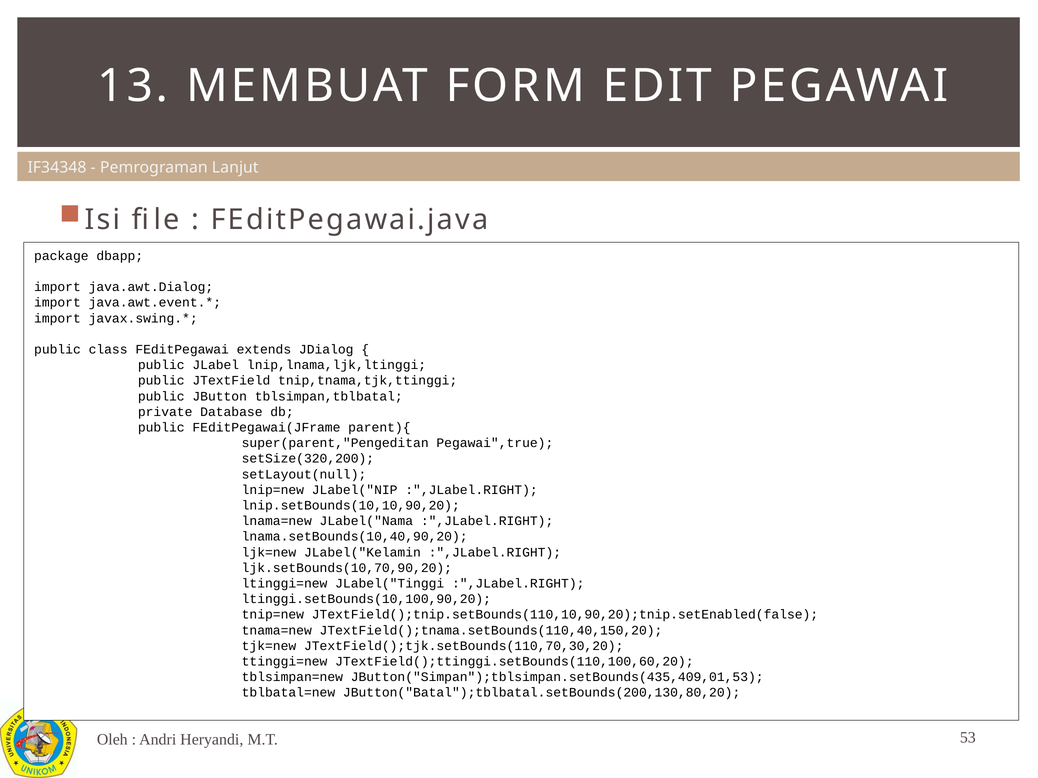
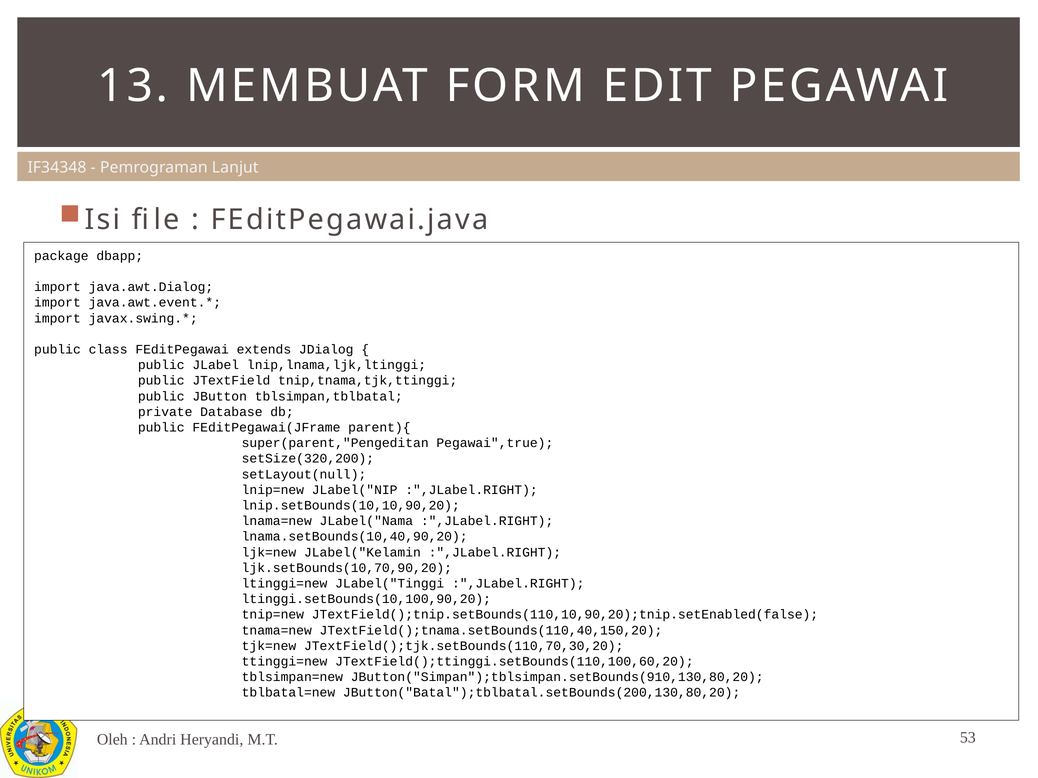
JButton("Simpan");tblsimpan.setBounds(435,409,01,53: JButton("Simpan");tblsimpan.setBounds(435,409,01,53 -> JButton("Simpan");tblsimpan.setBounds(910,130,80,20
